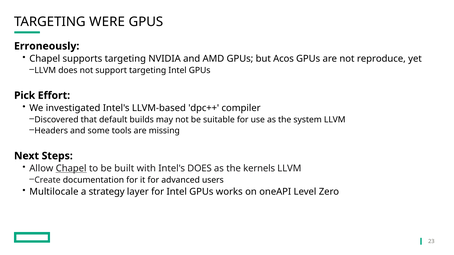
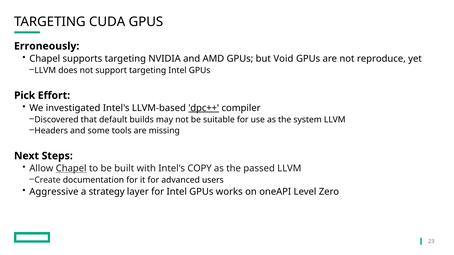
WERE: WERE -> CUDA
Acos: Acos -> Void
dpc++ underline: none -> present
Intel's DOES: DOES -> COPY
kernels: kernels -> passed
Multilocale: Multilocale -> Aggressive
